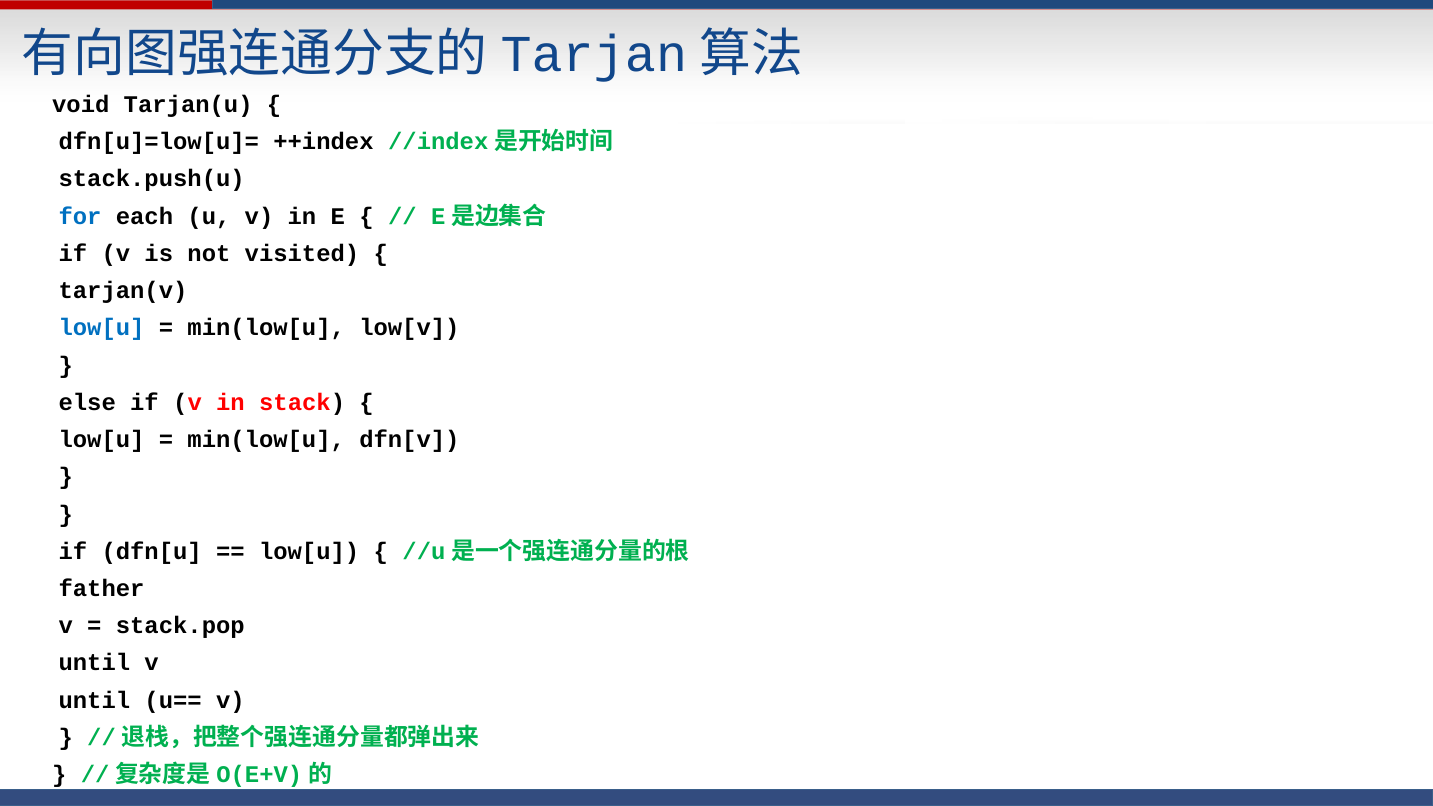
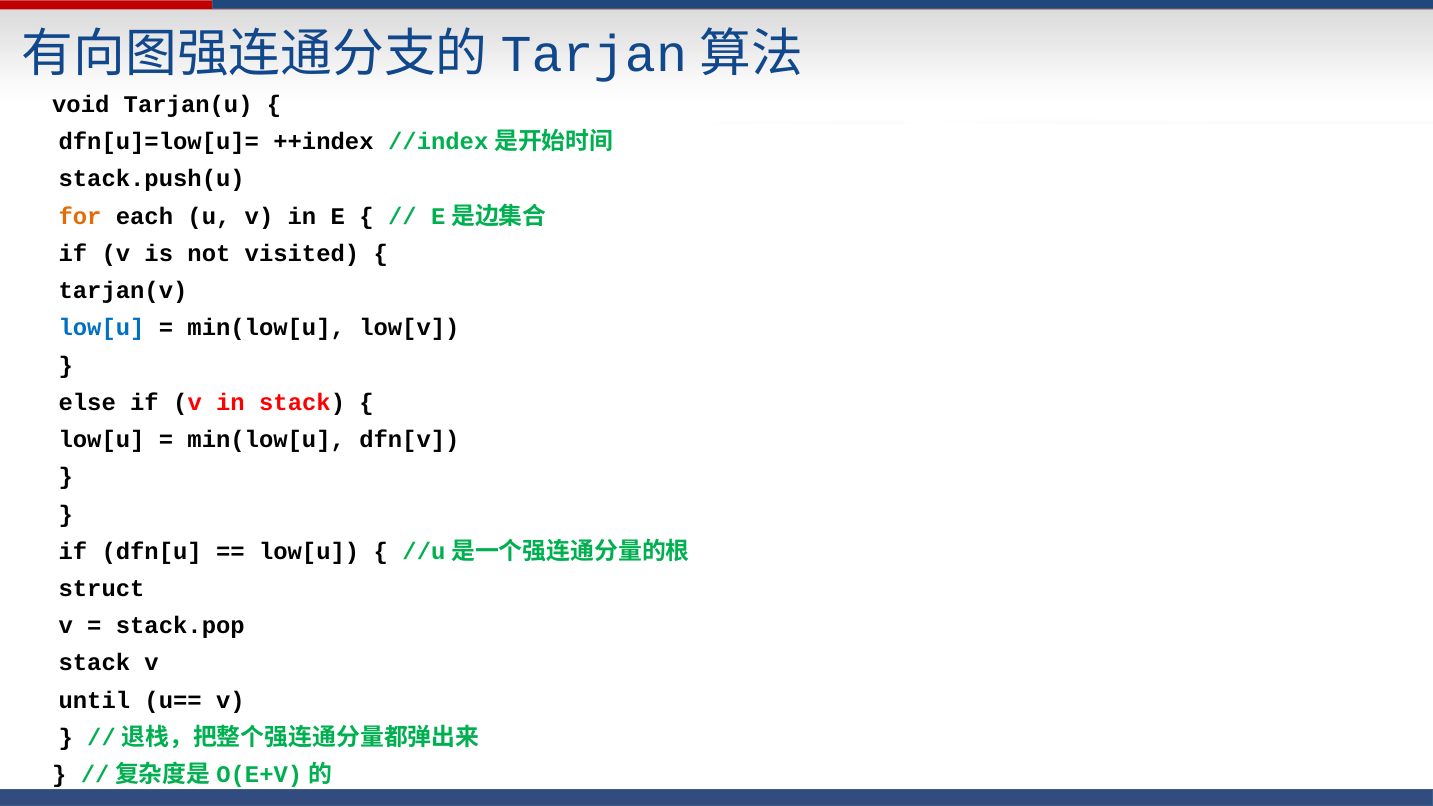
for colour: blue -> orange
father: father -> struct
until at (94, 663): until -> stack
